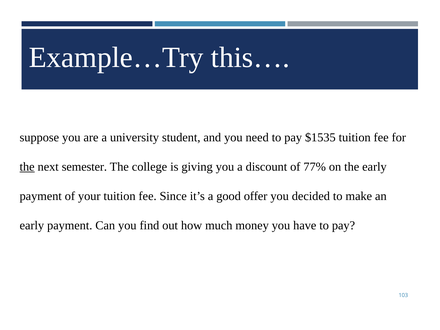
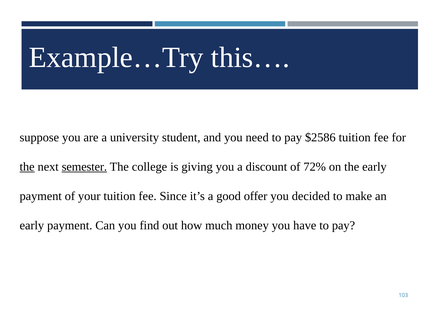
$1535: $1535 -> $2586
semester underline: none -> present
77%: 77% -> 72%
